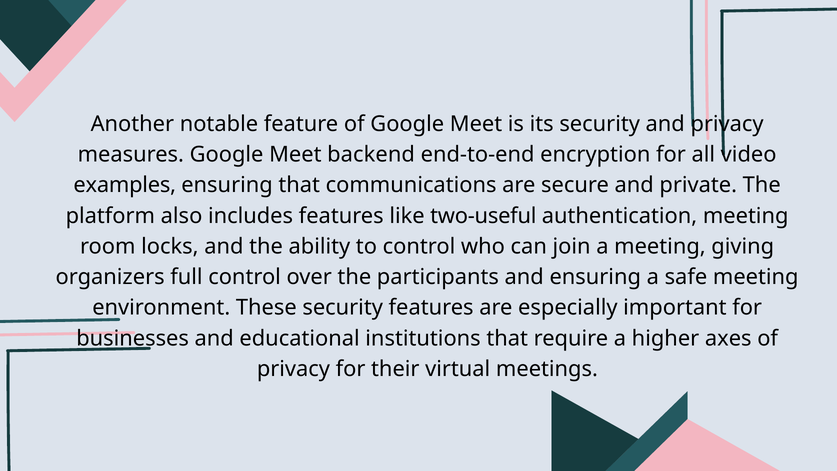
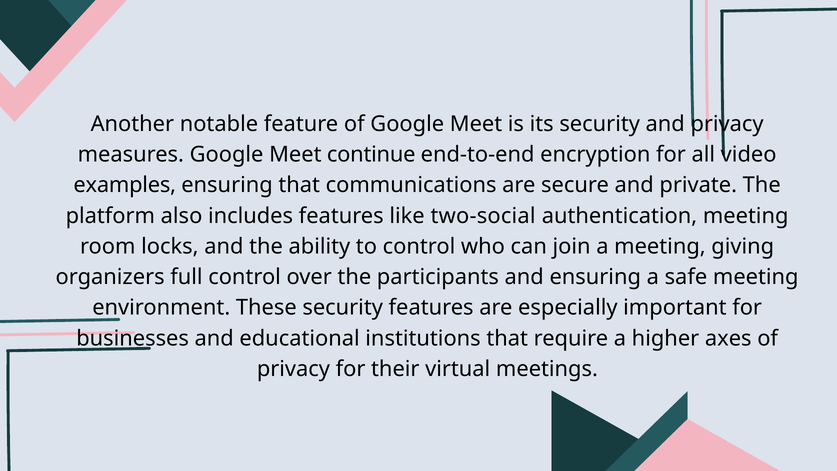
backend: backend -> continue
two-useful: two-useful -> two-social
